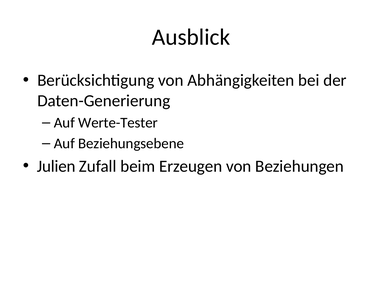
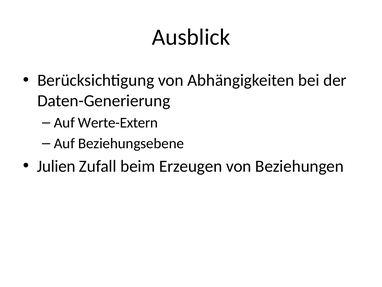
Werte-Tester: Werte-Tester -> Werte-Extern
